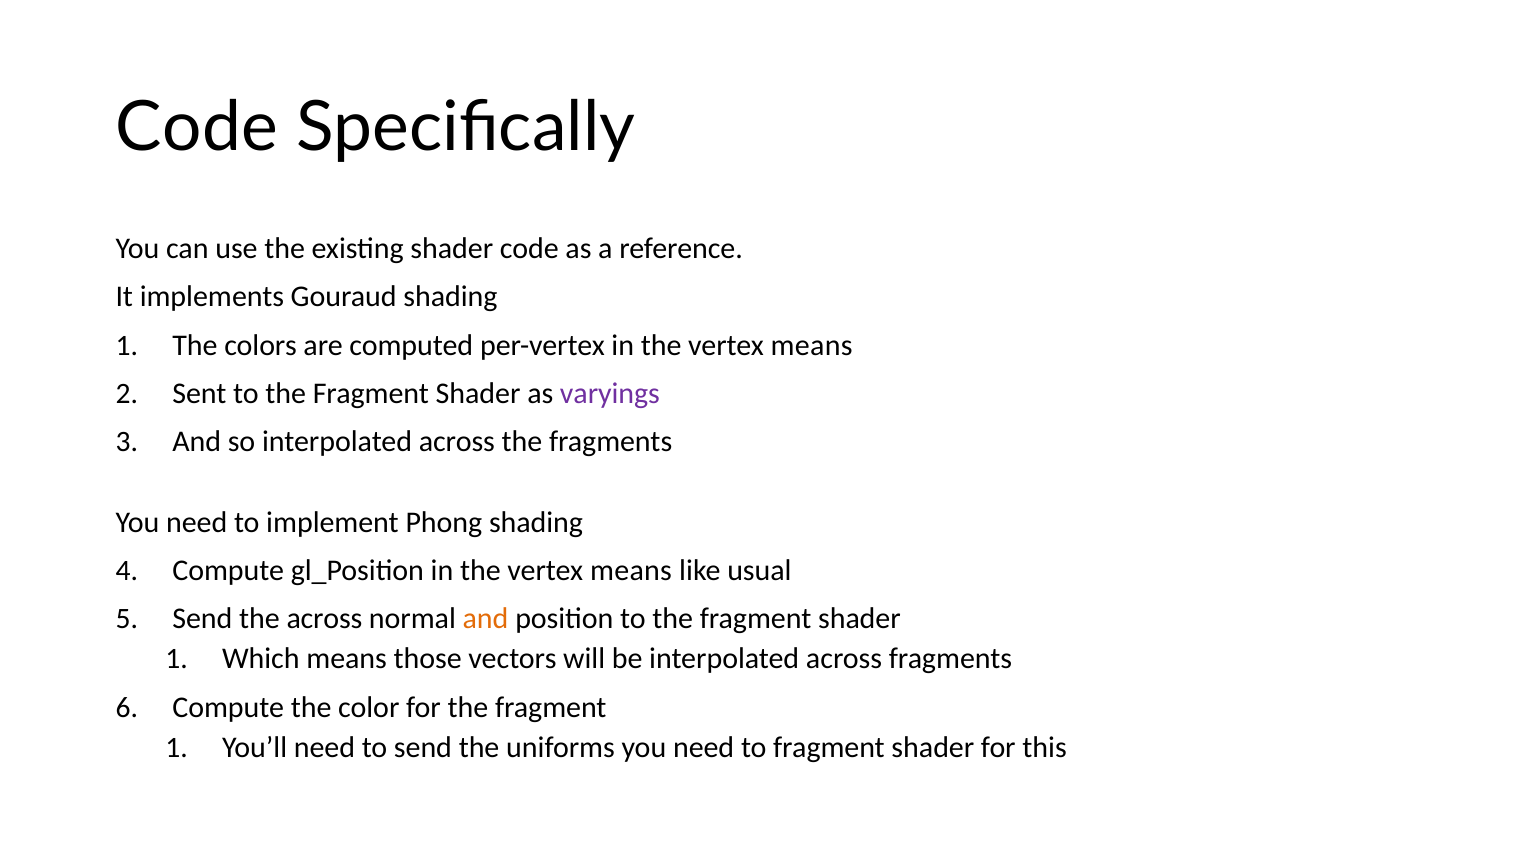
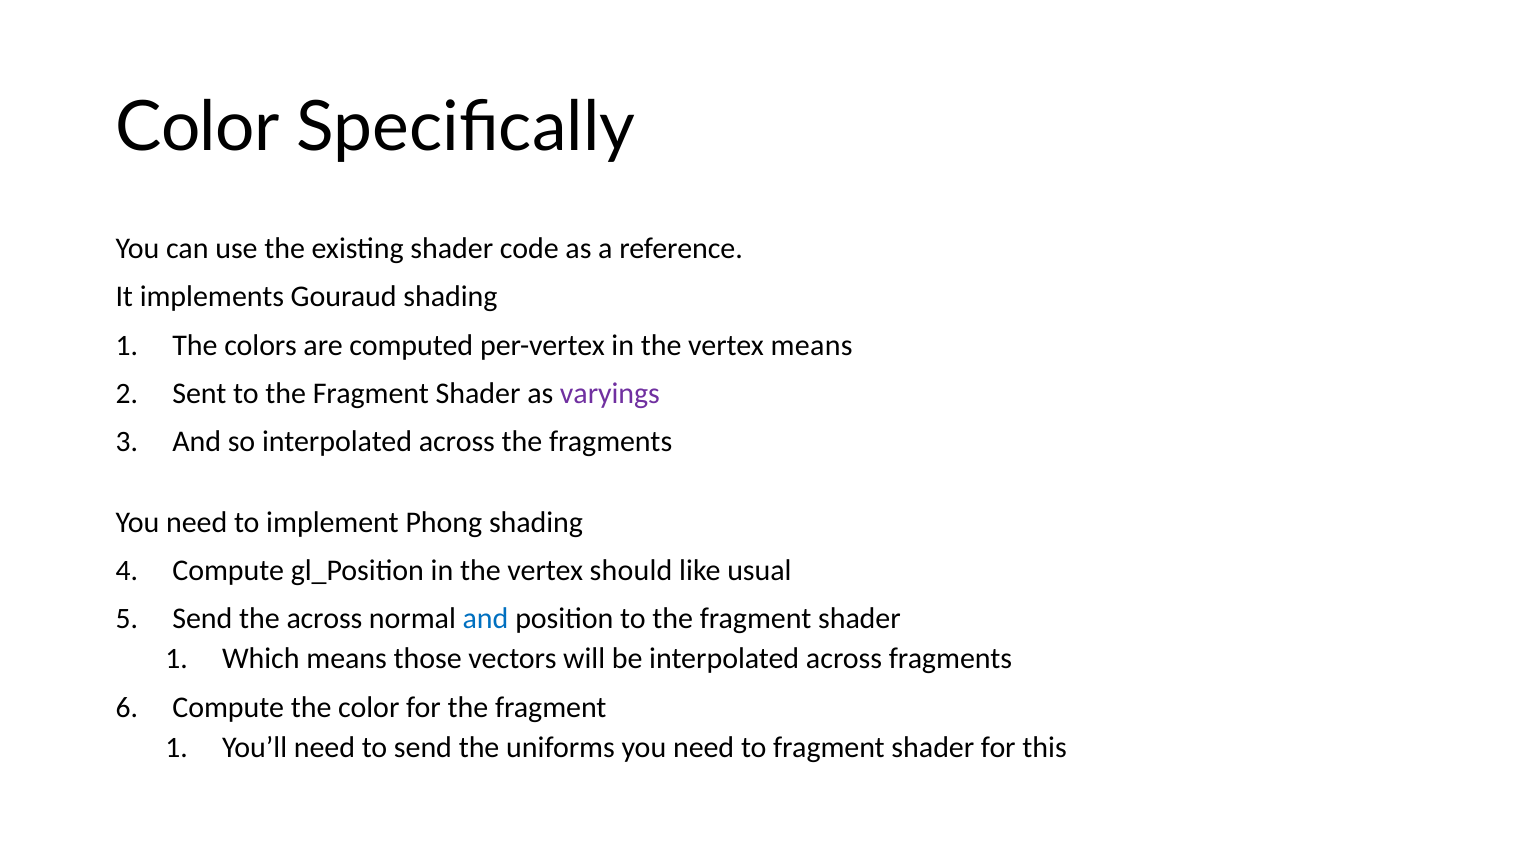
Code at (197, 127): Code -> Color
means at (631, 570): means -> should
and at (486, 619) colour: orange -> blue
